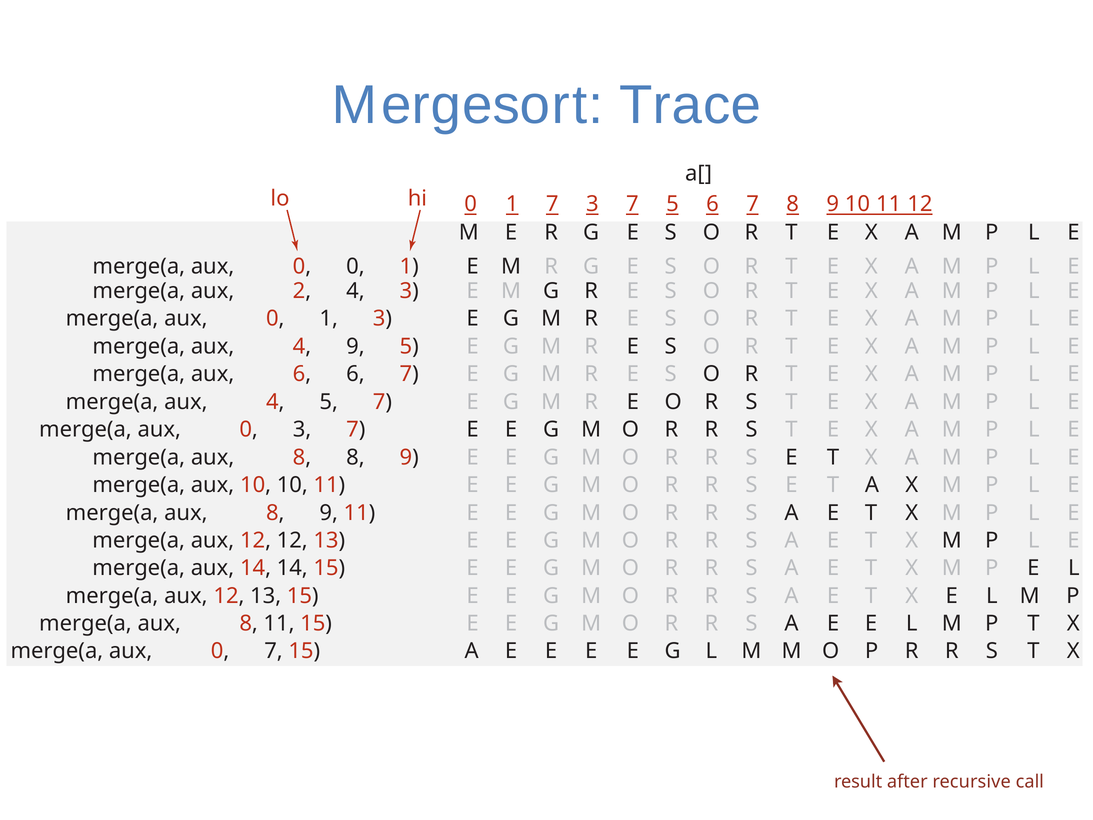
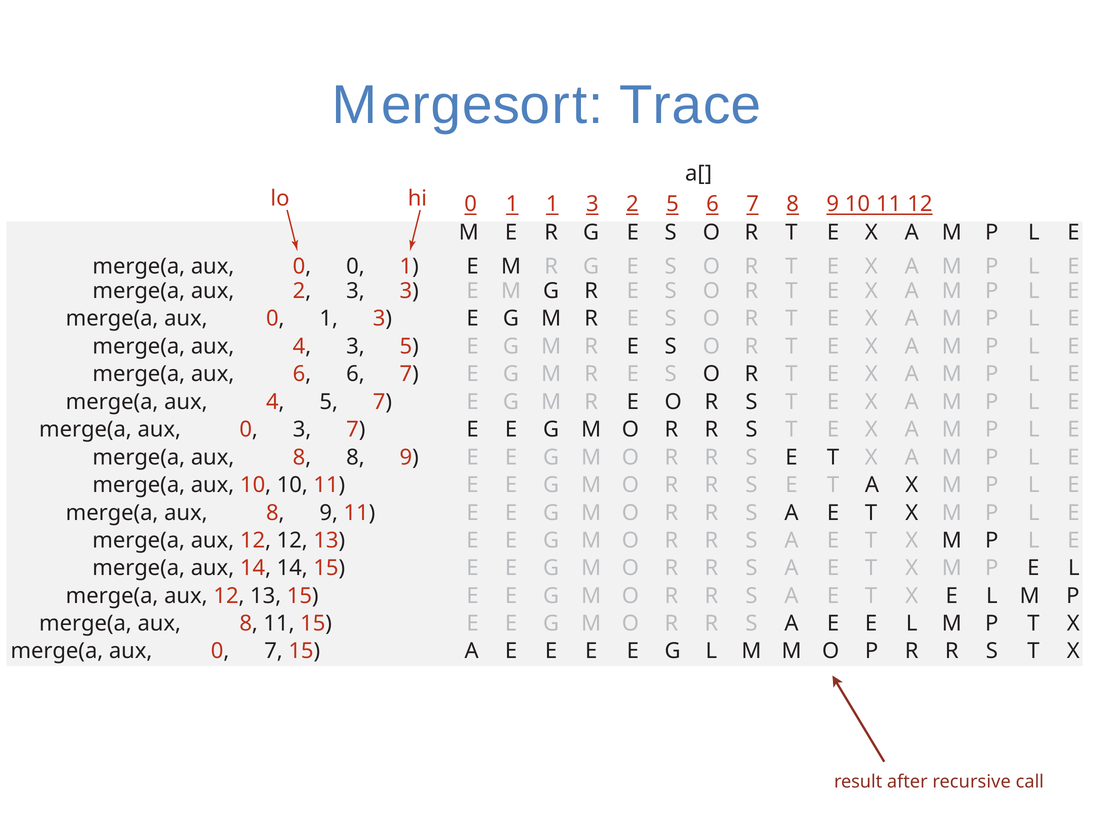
1 7: 7 -> 1
7 at (632, 204): 7 -> 2
2 4: 4 -> 3
4 9: 9 -> 3
